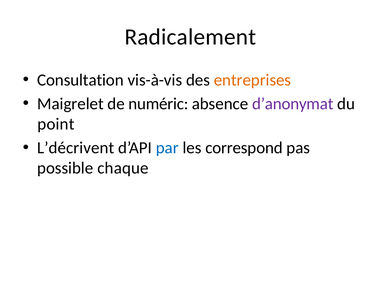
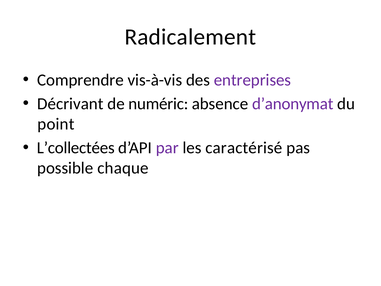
Consultation: Consultation -> Comprendre
entreprises colour: orange -> purple
Maigrelet: Maigrelet -> Décrivant
L’décrivent: L’décrivent -> L’collectées
par colour: blue -> purple
correspond: correspond -> caractérisé
